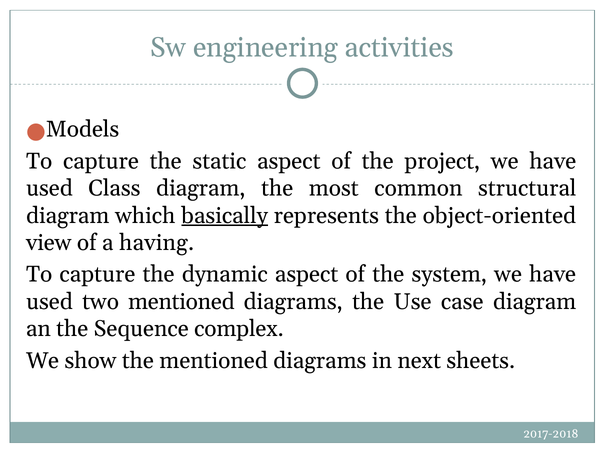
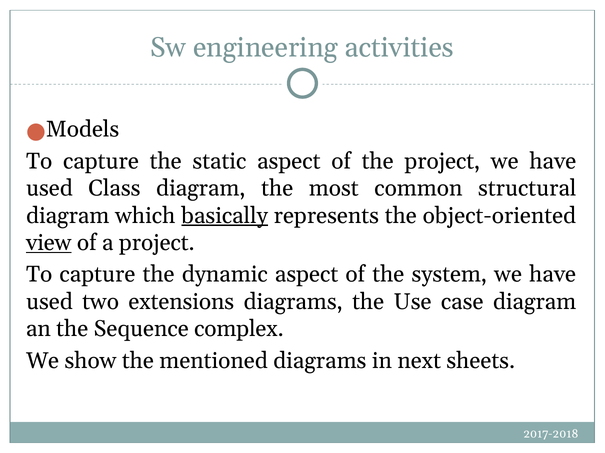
view underline: none -> present
a having: having -> project
two mentioned: mentioned -> extensions
